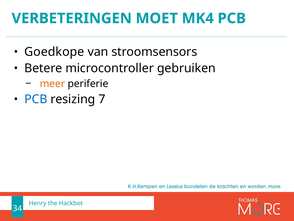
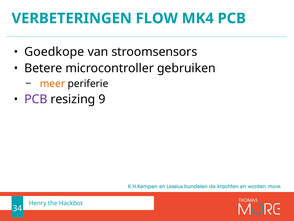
MOET: MOET -> FLOW
PCB at (36, 99) colour: blue -> purple
7: 7 -> 9
